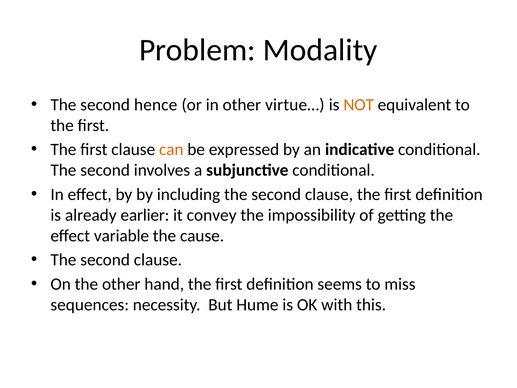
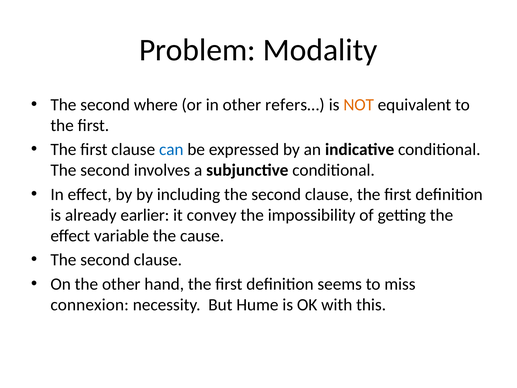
hence: hence -> where
virtue…: virtue… -> refers…
can colour: orange -> blue
sequences: sequences -> connexion
